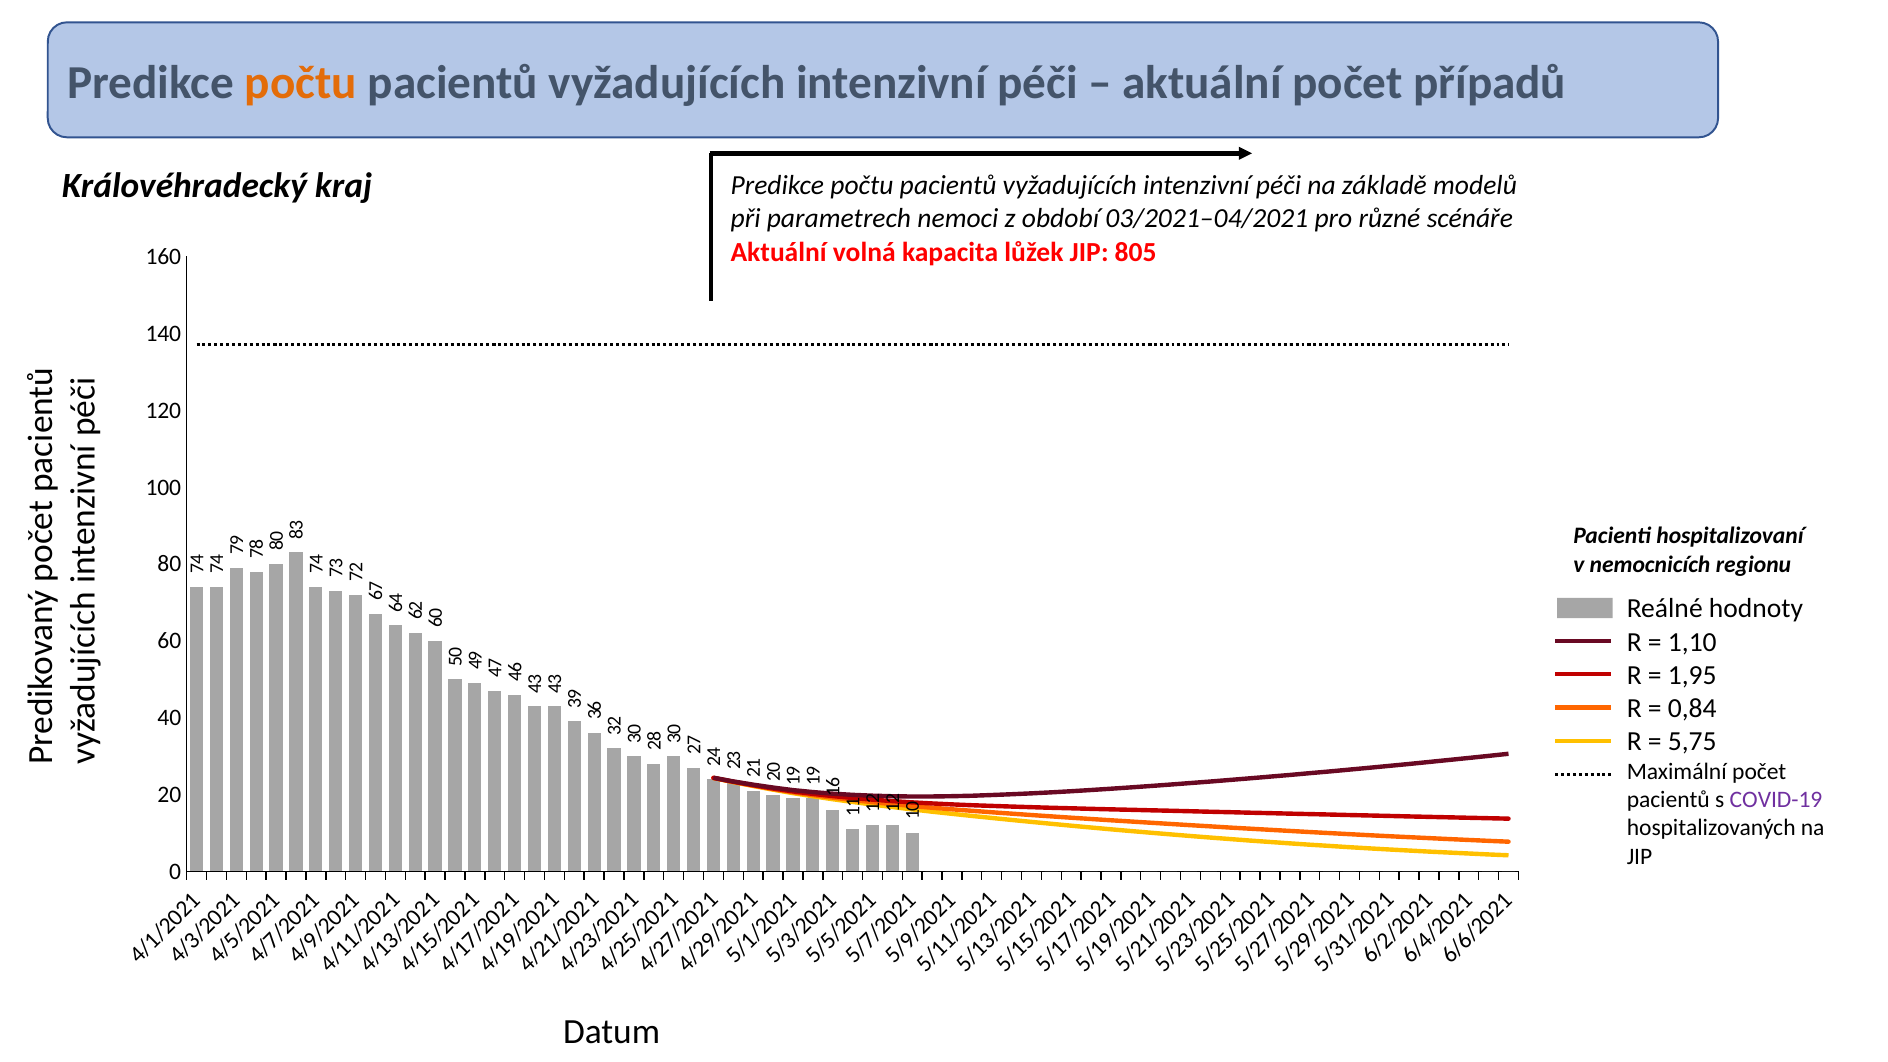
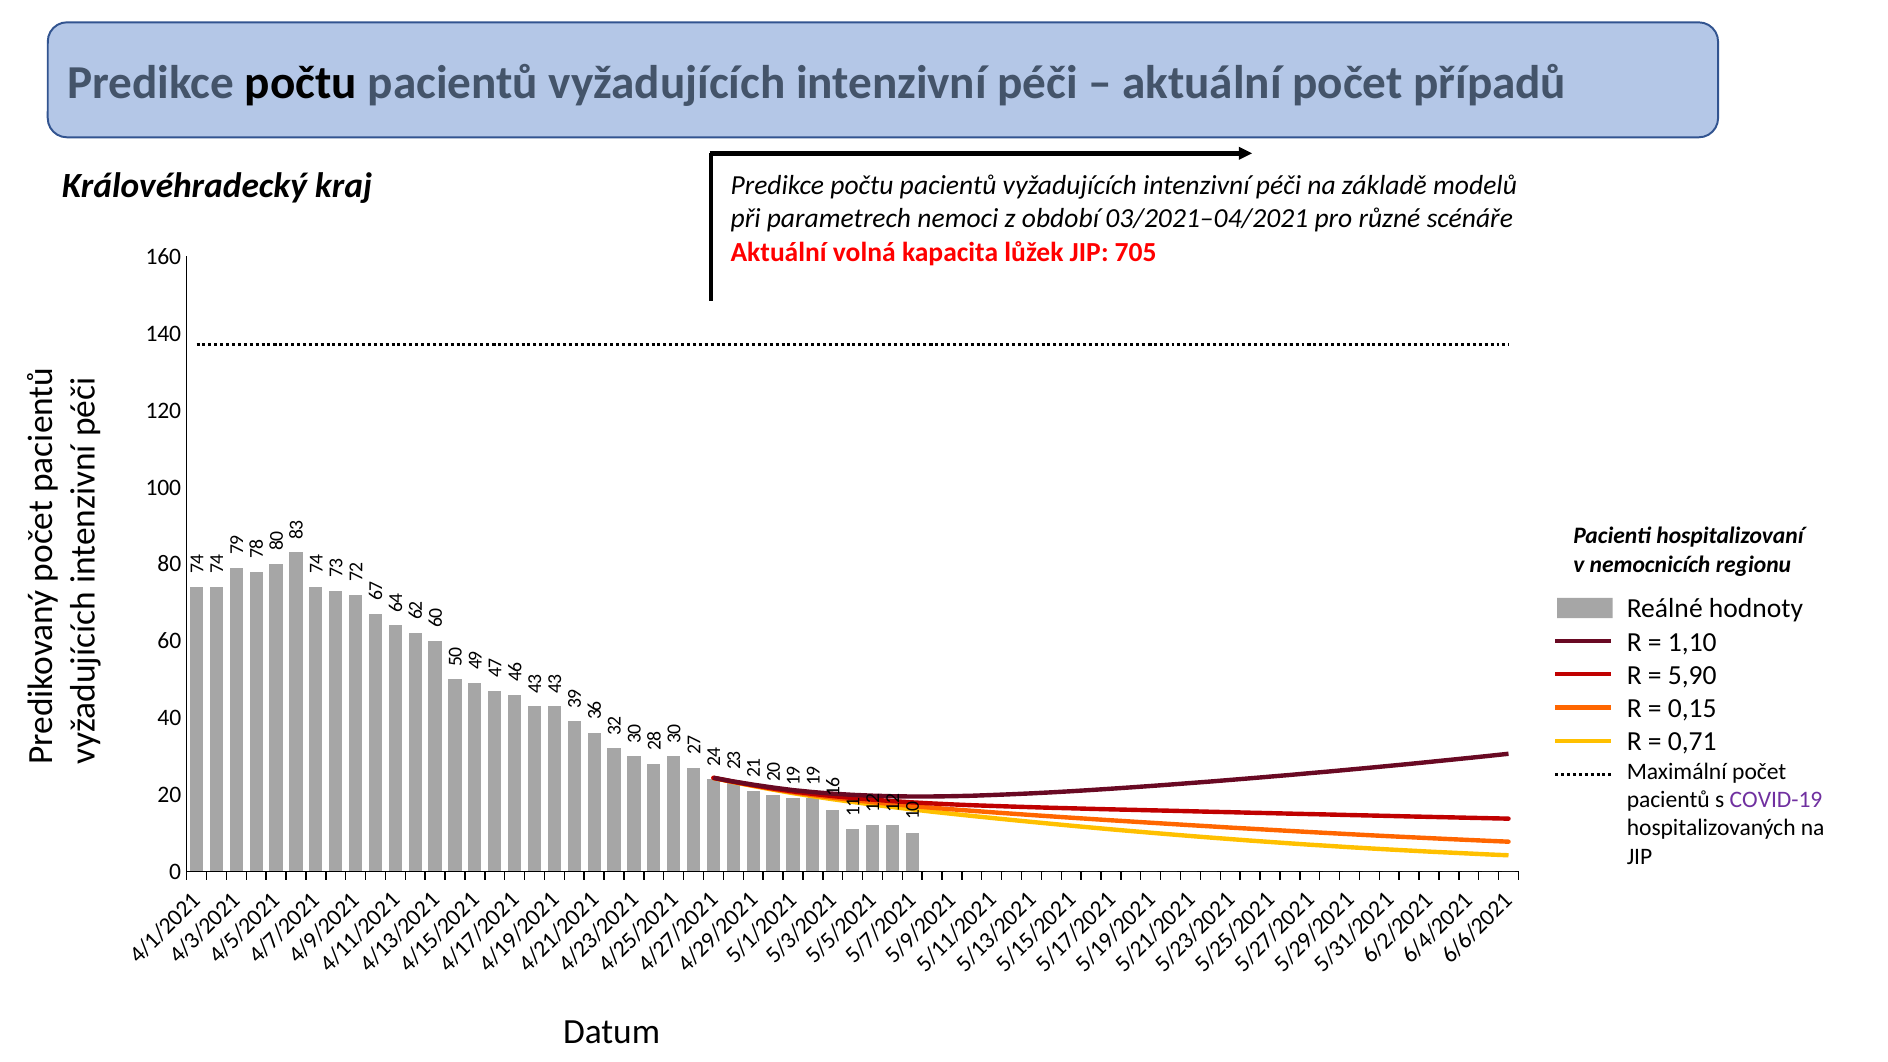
počtu at (301, 83) colour: orange -> black
805: 805 -> 705
1,95: 1,95 -> 5,90
0,84: 0,84 -> 0,15
5,75: 5,75 -> 0,71
